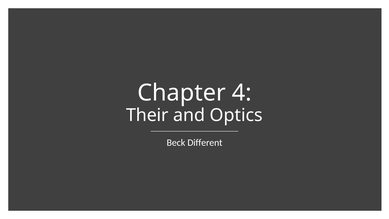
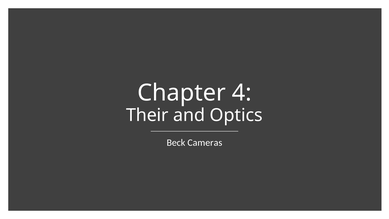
Different: Different -> Cameras
